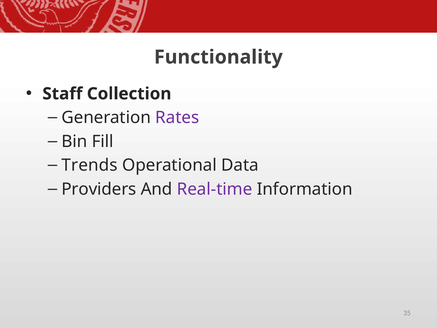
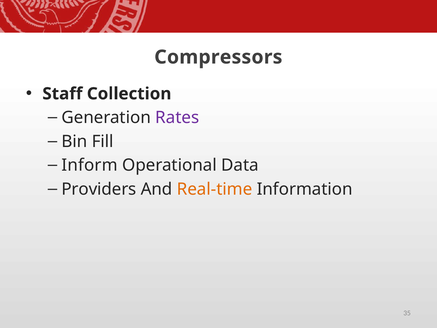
Functionality: Functionality -> Compressors
Trends: Trends -> Inform
Real-time colour: purple -> orange
